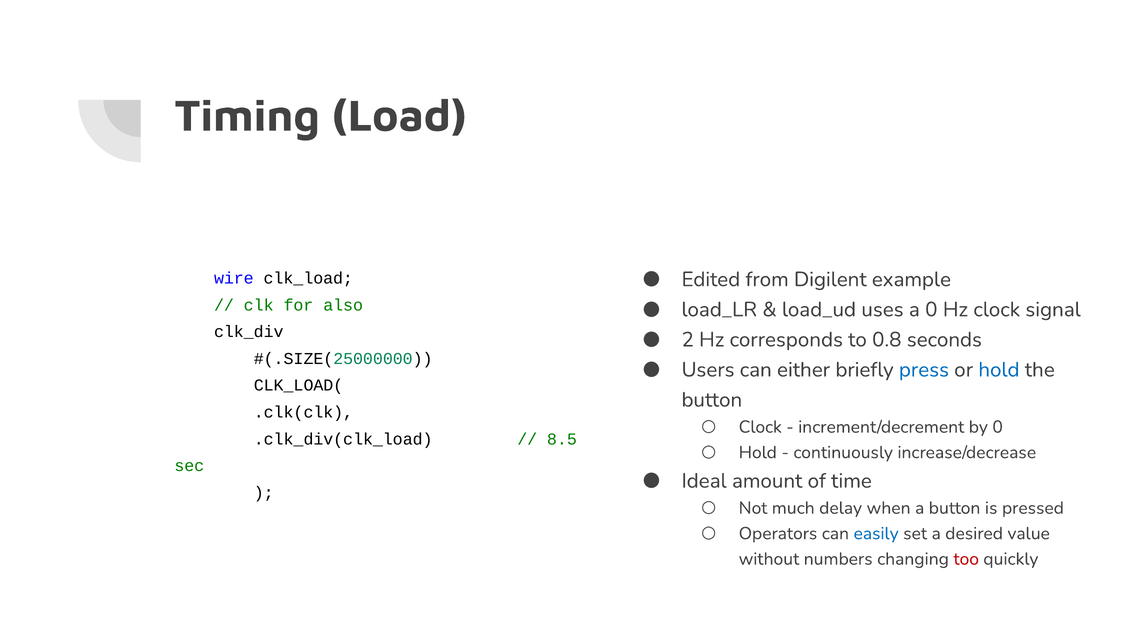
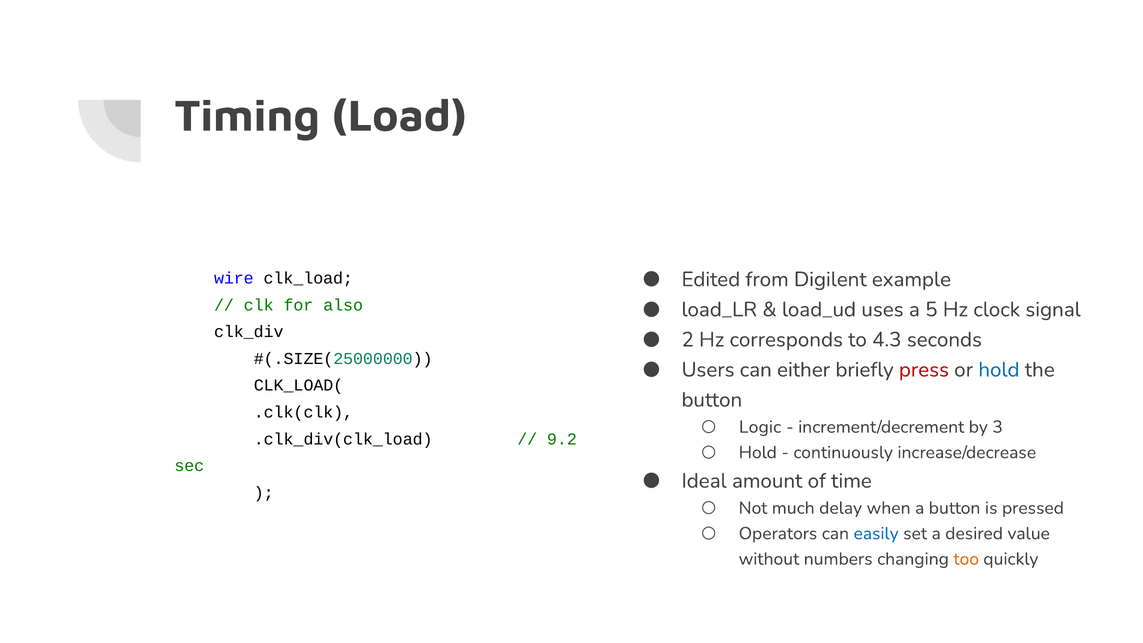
a 0: 0 -> 5
0.8: 0.8 -> 4.3
press colour: blue -> red
Clock at (760, 427): Clock -> Logic
by 0: 0 -> 3
8.5: 8.5 -> 9.2
too colour: red -> orange
